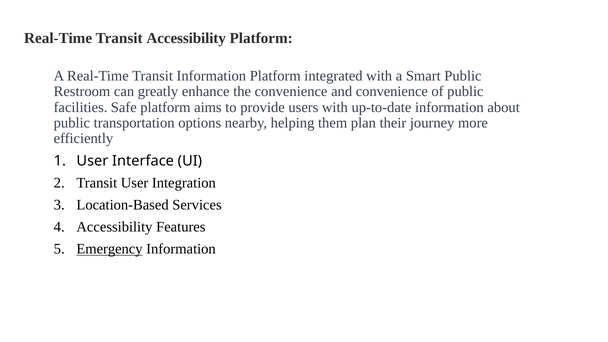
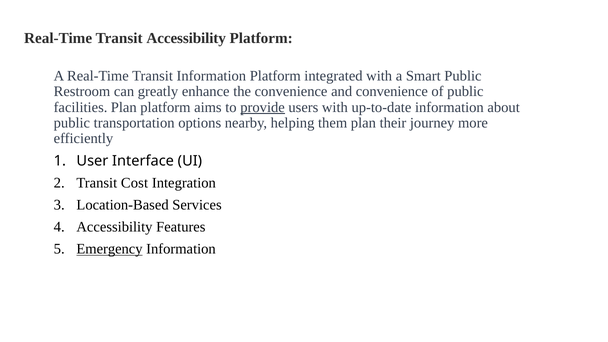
facilities Safe: Safe -> Plan
provide underline: none -> present
Transit User: User -> Cost
